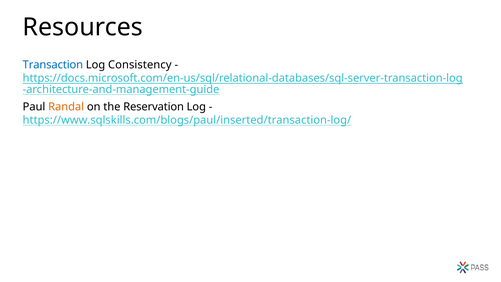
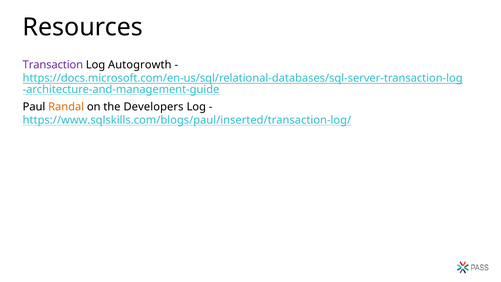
Transaction colour: blue -> purple
Consistency: Consistency -> Autogrowth
Reservation: Reservation -> Developers
